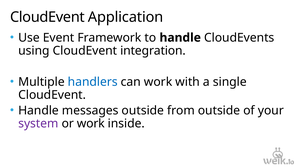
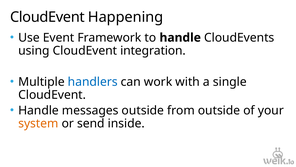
Application: Application -> Happening
system colour: purple -> orange
or work: work -> send
